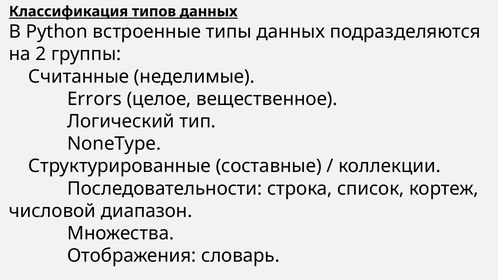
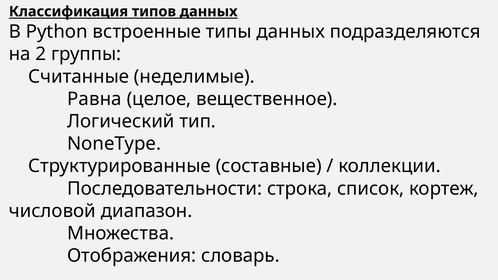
Errors: Errors -> Равна
